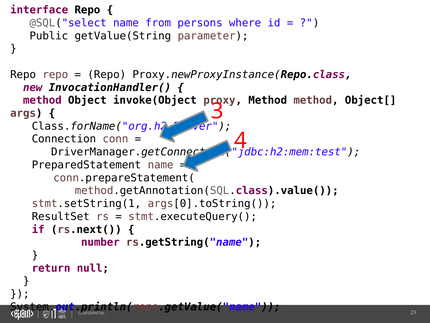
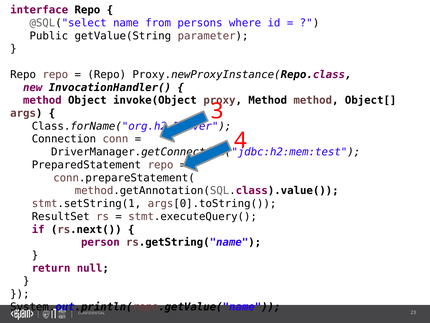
PreparedStatement name: name -> repo
number: number -> person
